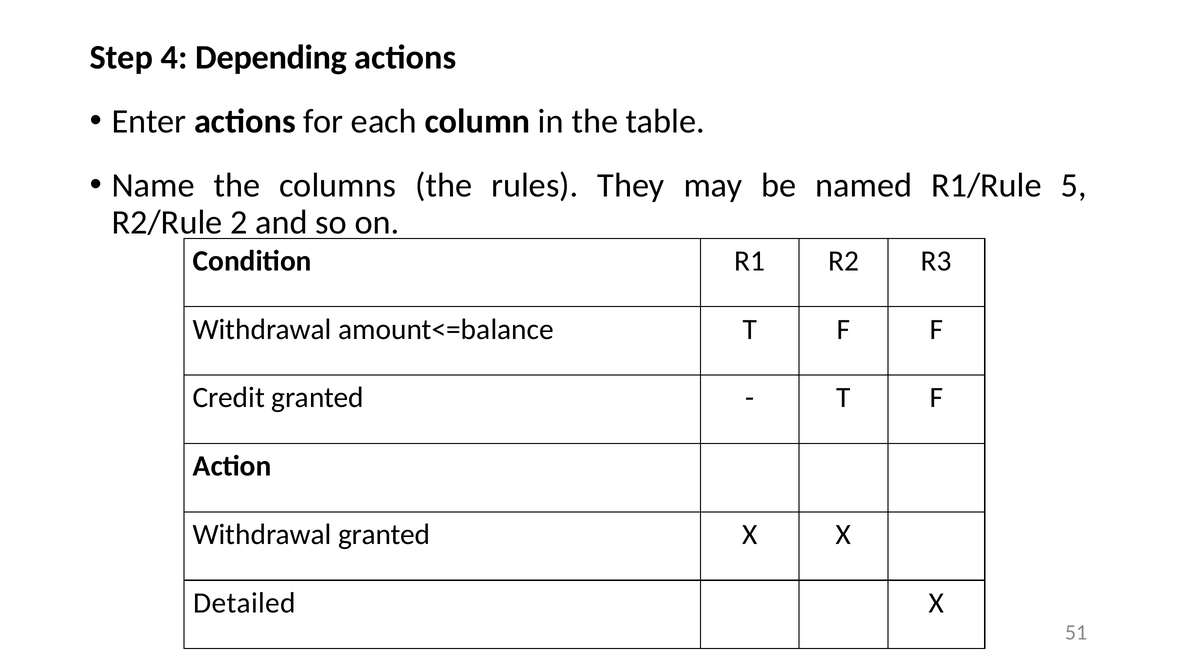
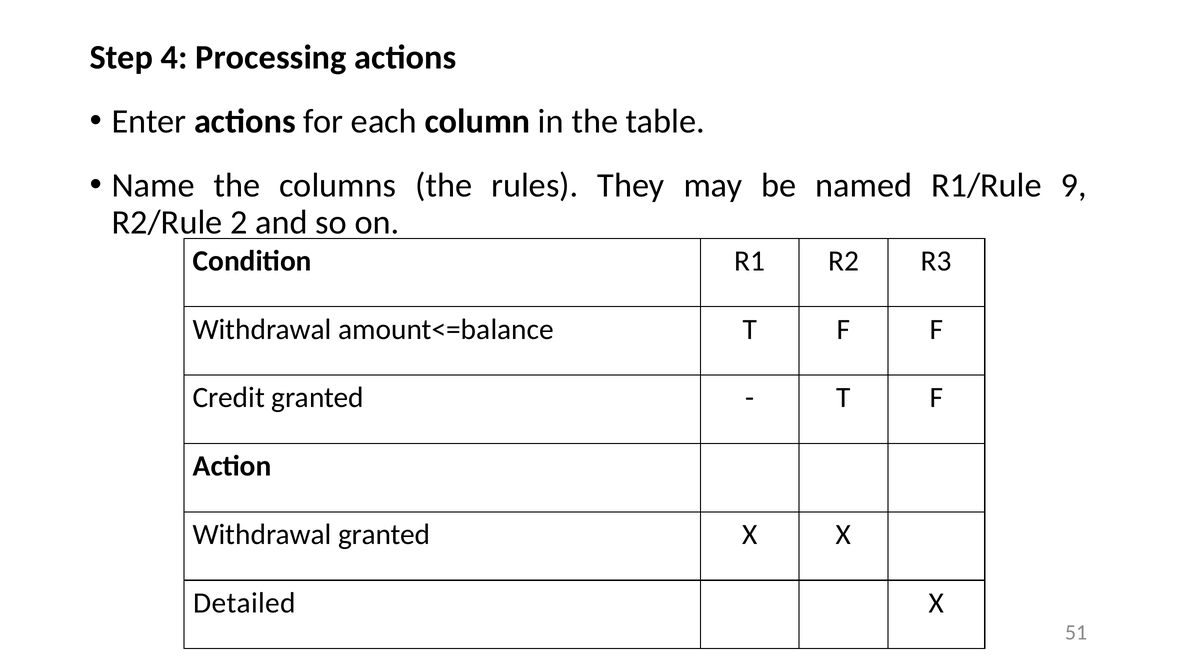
Depending: Depending -> Processing
5: 5 -> 9
